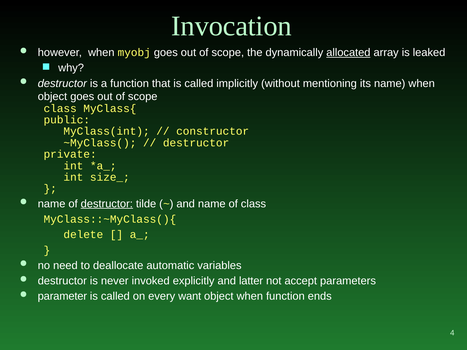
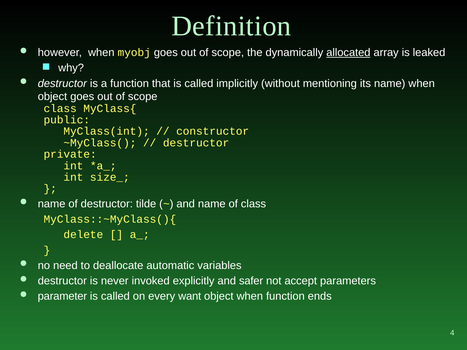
Invocation: Invocation -> Definition
destructor at (107, 204) underline: present -> none
latter: latter -> safer
